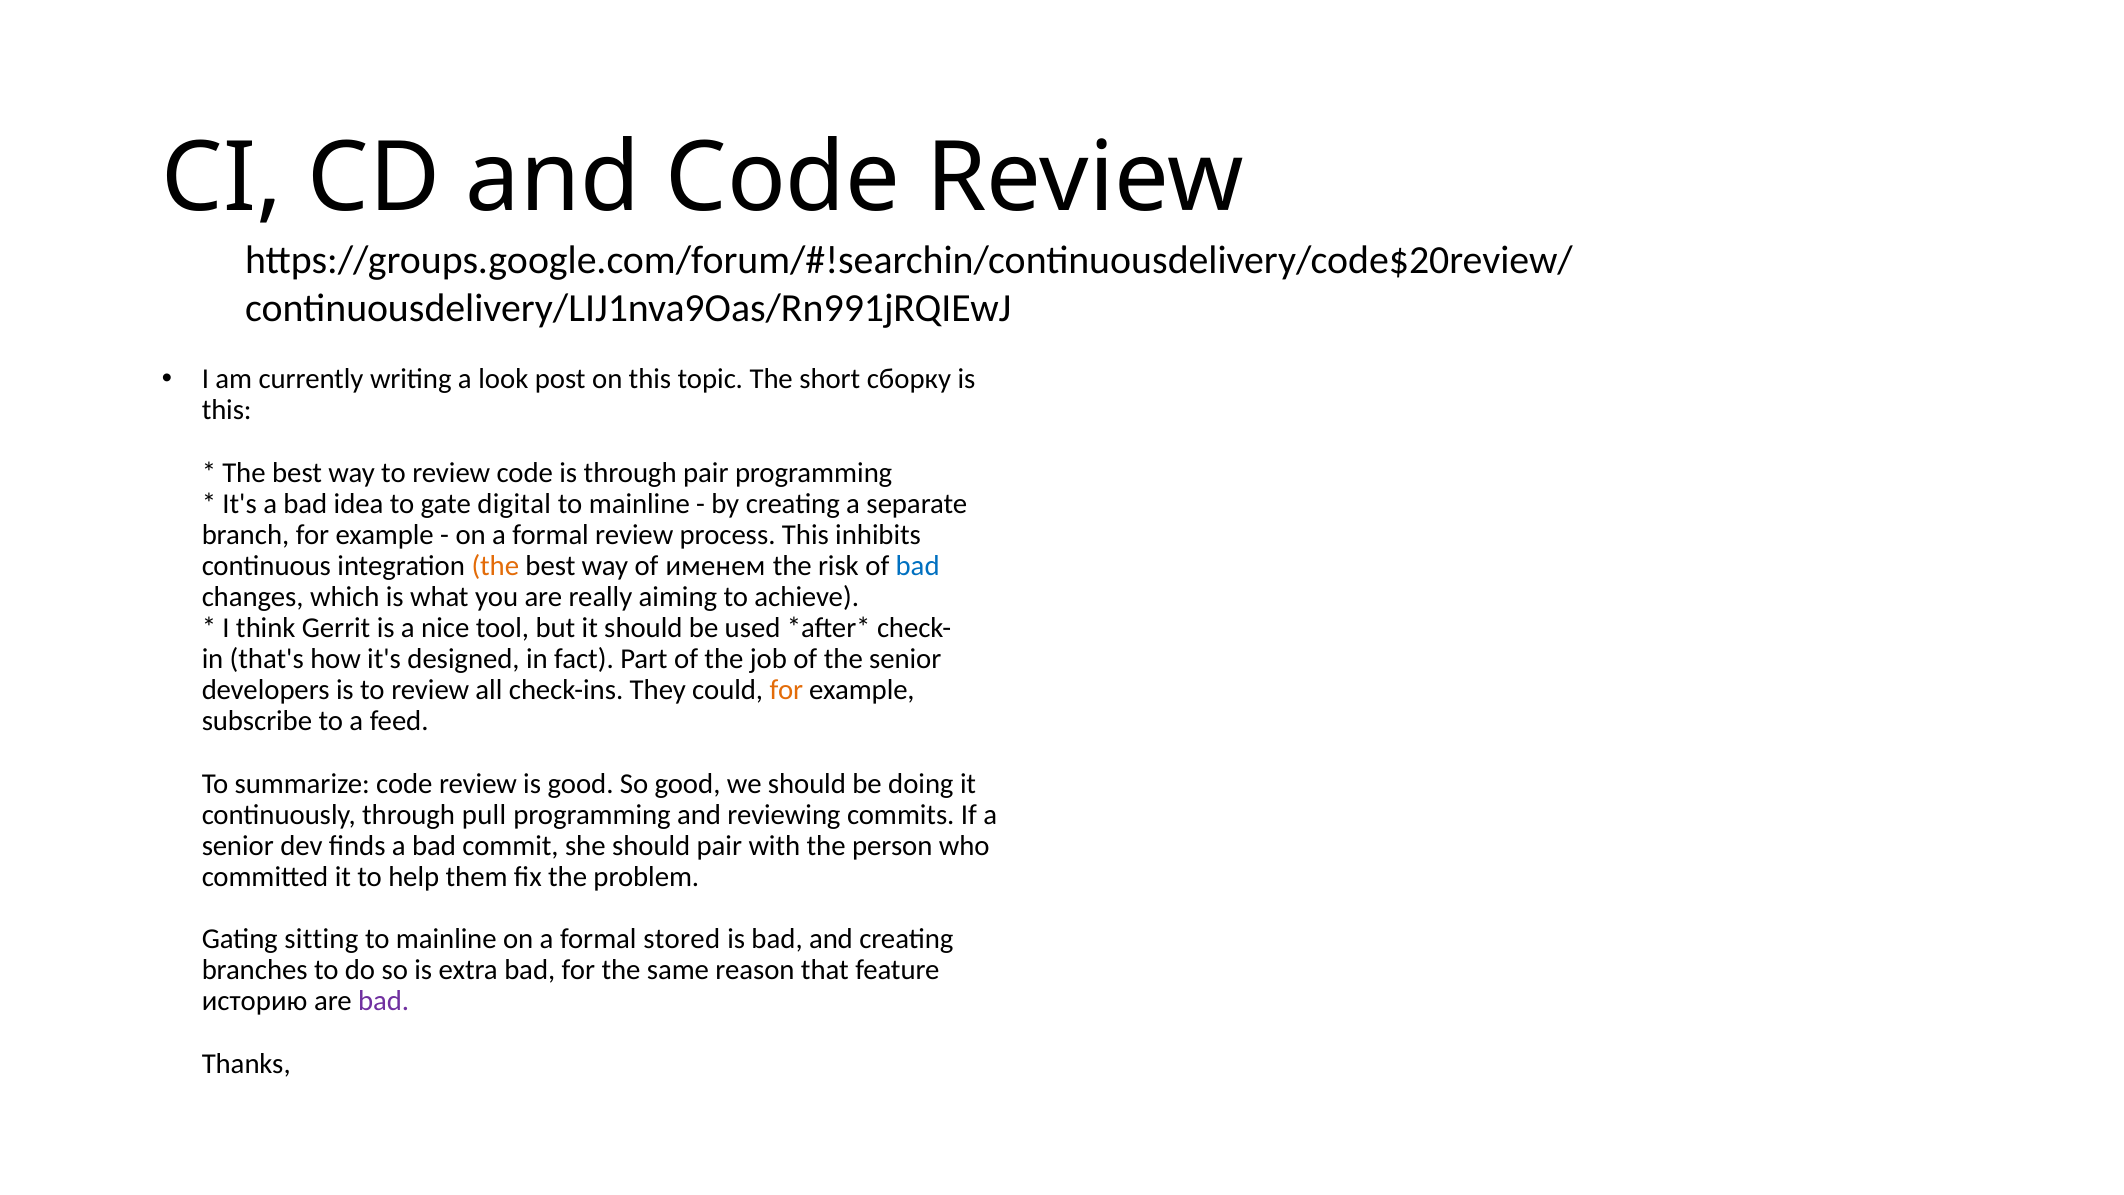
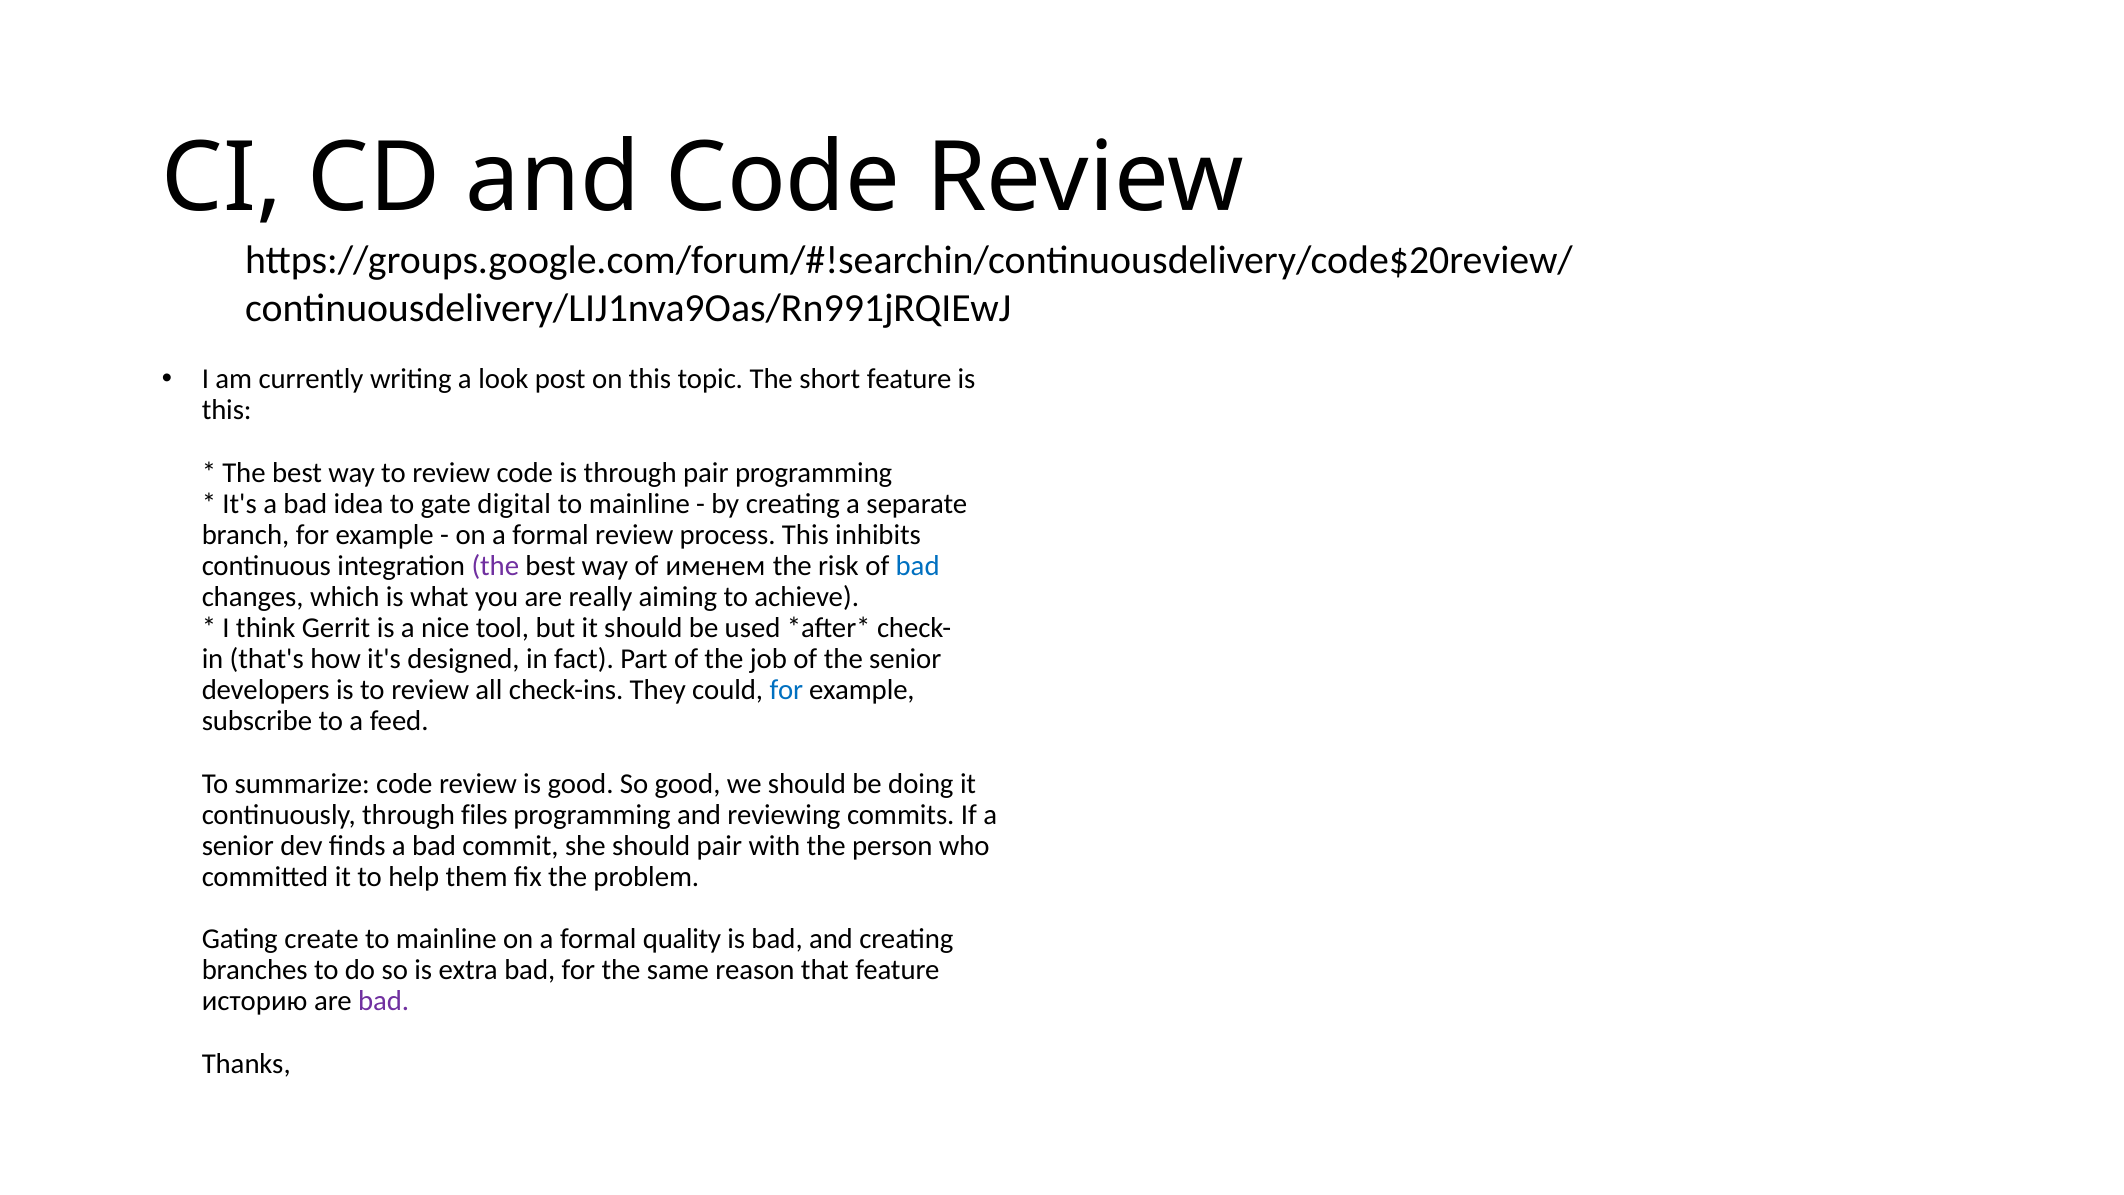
short сборку: сборку -> feature
the at (495, 566) colour: orange -> purple
for at (786, 690) colour: orange -> blue
pull: pull -> files
sitting: sitting -> create
stored: stored -> quality
